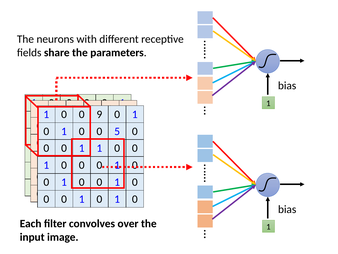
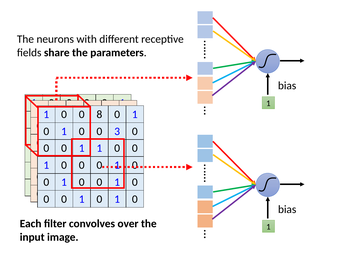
9: 9 -> 8
5: 5 -> 3
